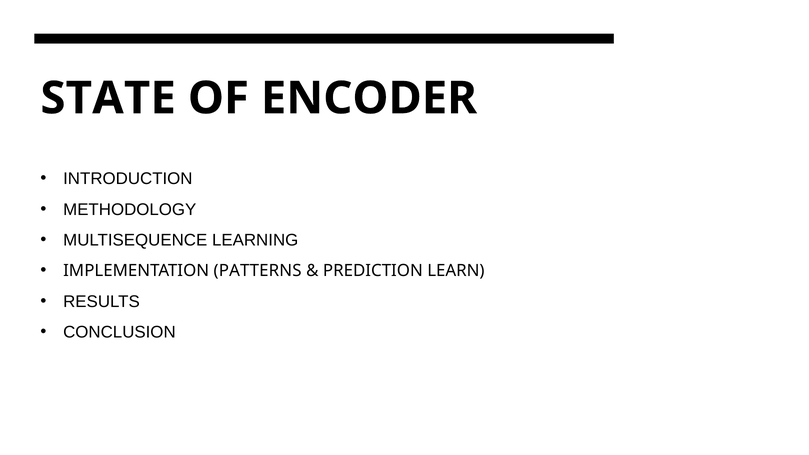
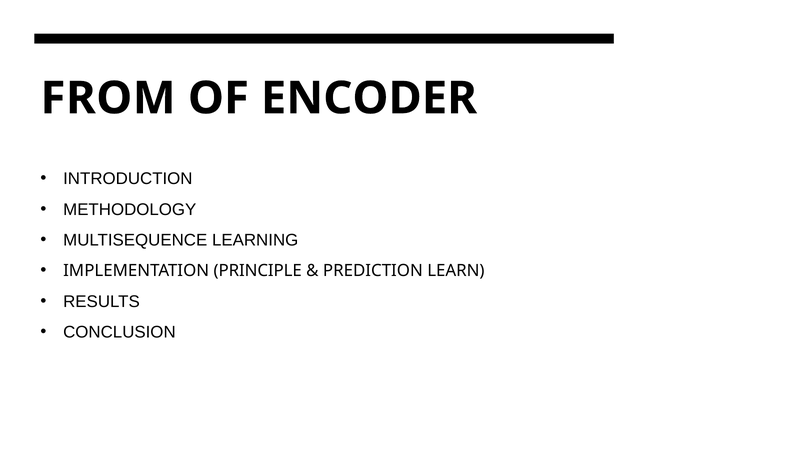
STATE: STATE -> FROM
PATTERNS: PATTERNS -> PRINCIPLE
